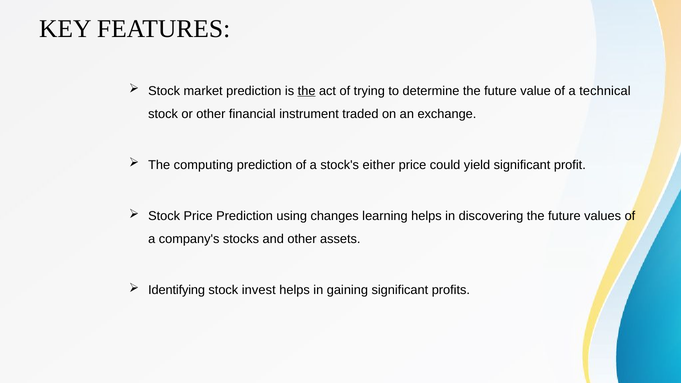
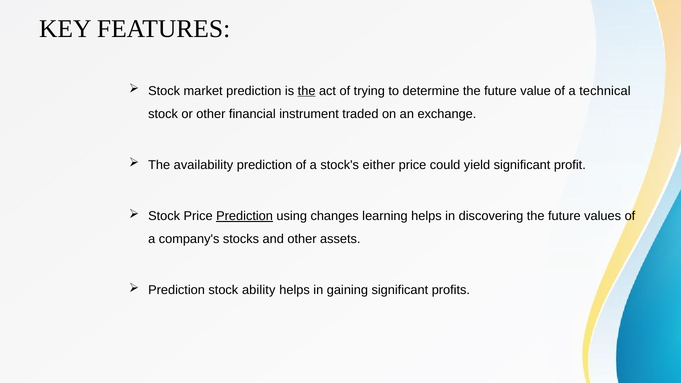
computing: computing -> availability
Prediction at (245, 216) underline: none -> present
Identifying at (177, 290): Identifying -> Prediction
invest: invest -> ability
